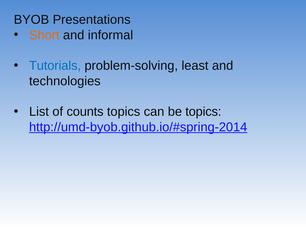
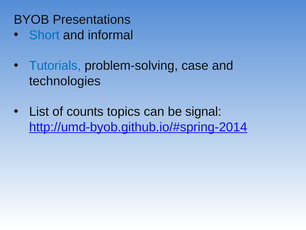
Short colour: orange -> blue
least: least -> case
be topics: topics -> signal
